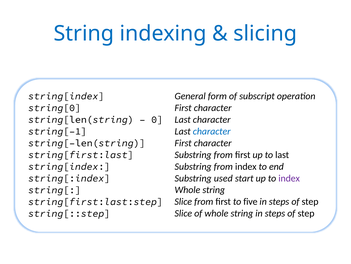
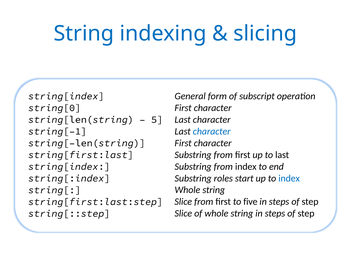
0: 0 -> 5
used: used -> roles
index at (289, 178) colour: purple -> blue
